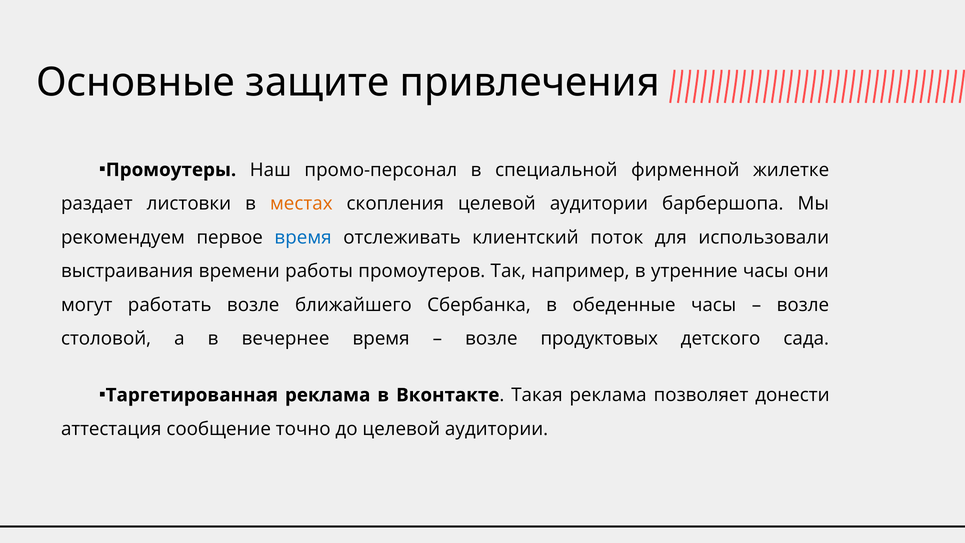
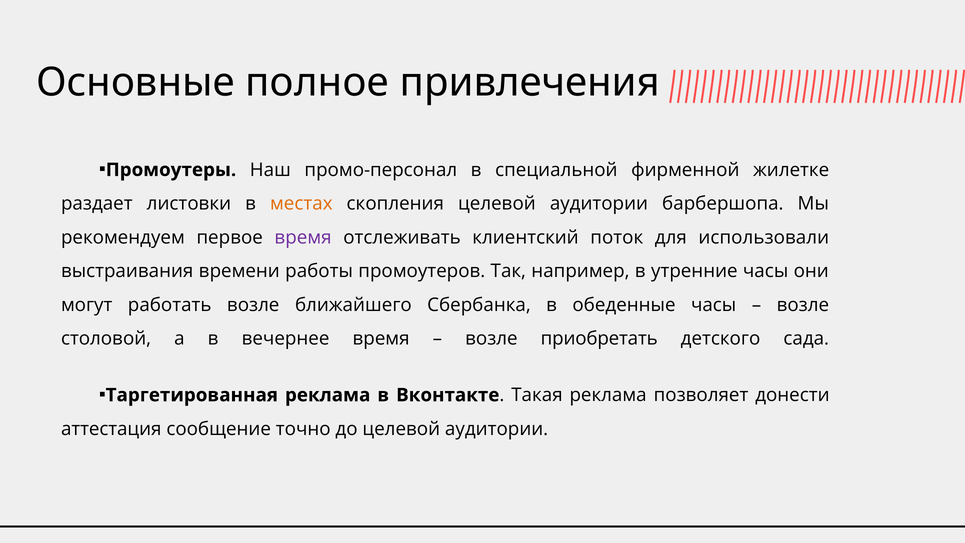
защите: защите -> полное
время at (303, 237) colour: blue -> purple
продуктовых: продуктовых -> приобретать
